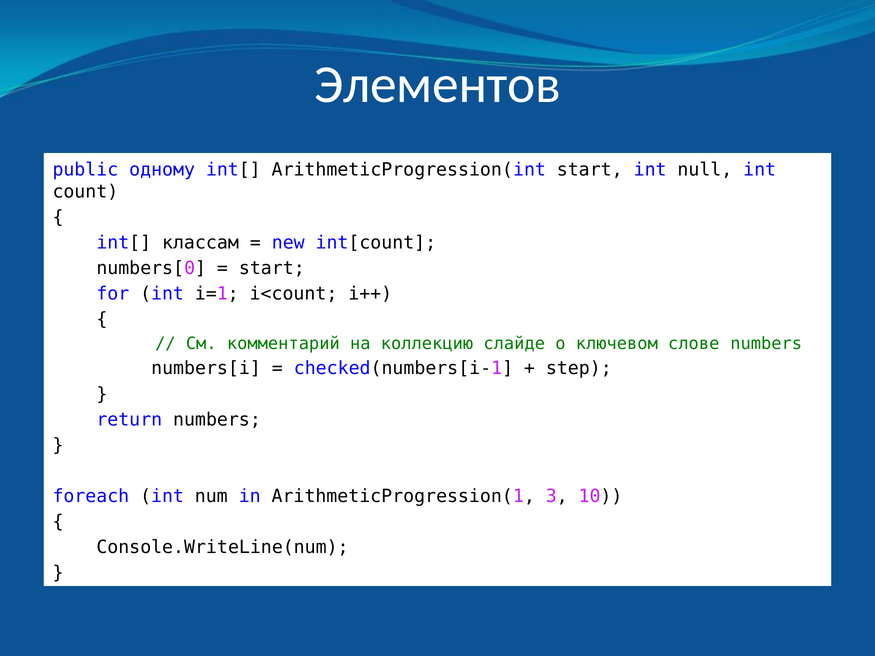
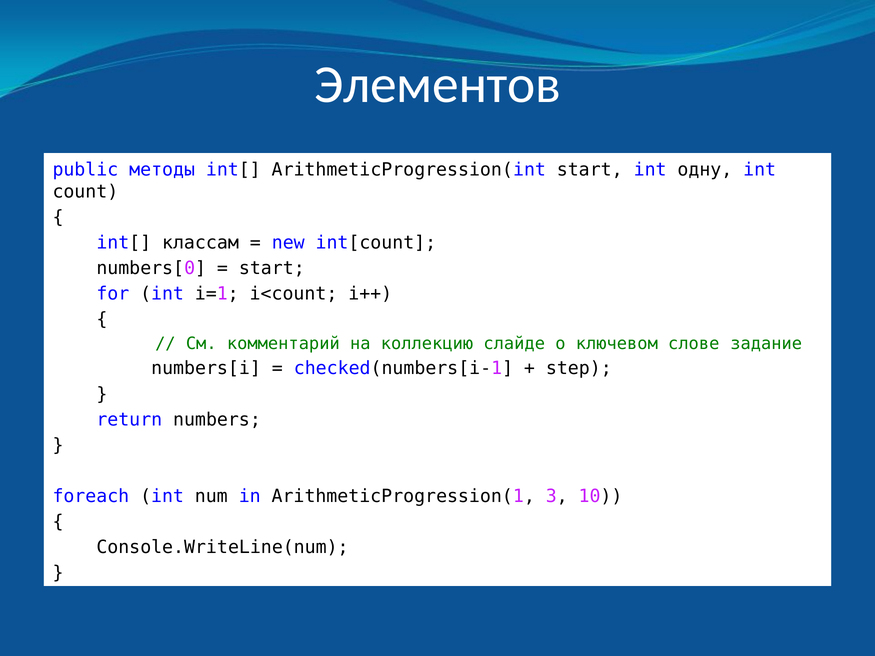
одному: одному -> методы
null: null -> одну
слове numbers: numbers -> задание
